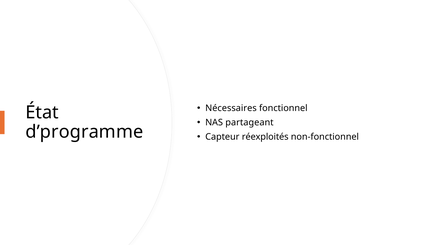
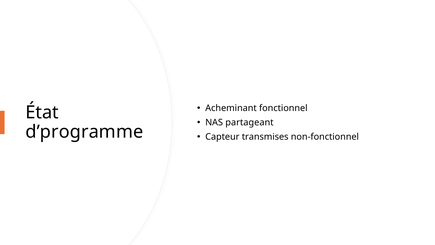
Nécessaires: Nécessaires -> Acheminant
réexploités: réexploités -> transmises
